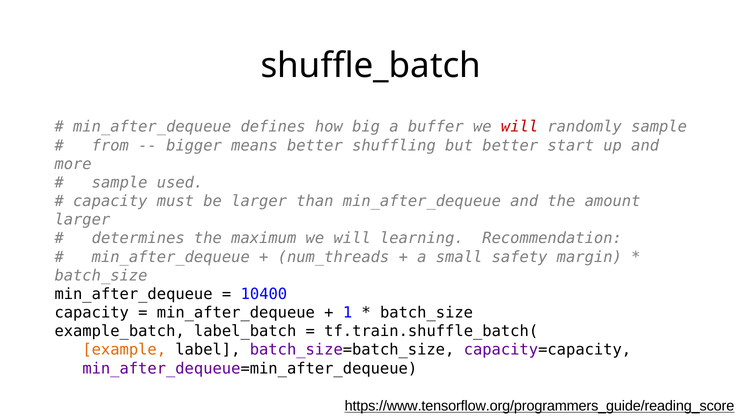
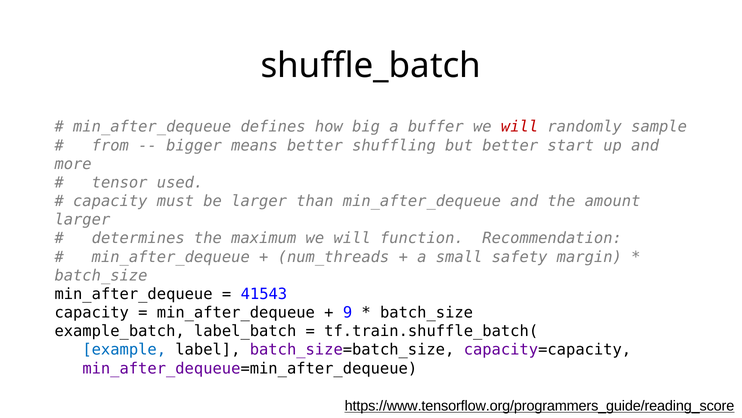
sample at (120, 182): sample -> tensor
learning: learning -> function
10400: 10400 -> 41543
1: 1 -> 9
example colour: orange -> blue
